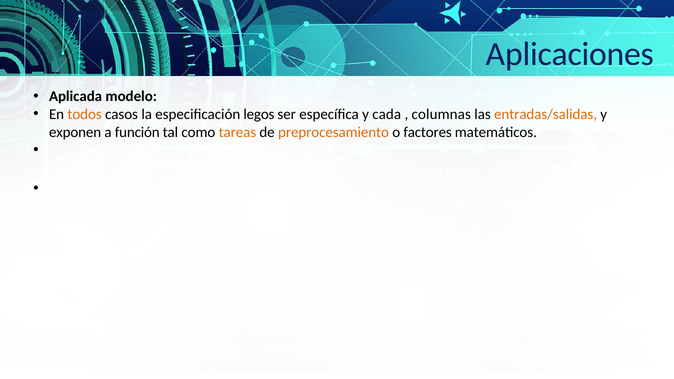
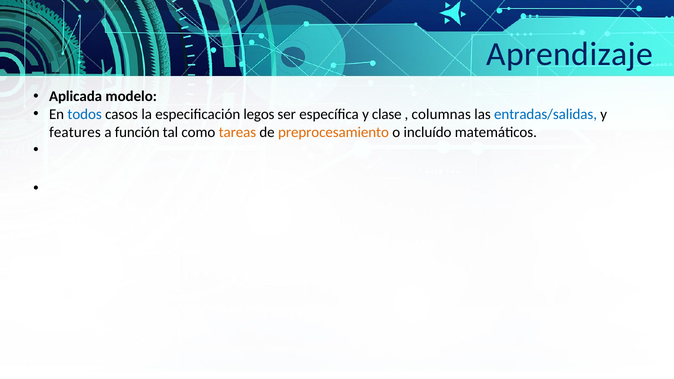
Aplicaciones: Aplicaciones -> Aprendizaje
todos colour: orange -> blue
cada: cada -> clase
entradas/salidas colour: orange -> blue
exponen: exponen -> features
factores: factores -> incluído
